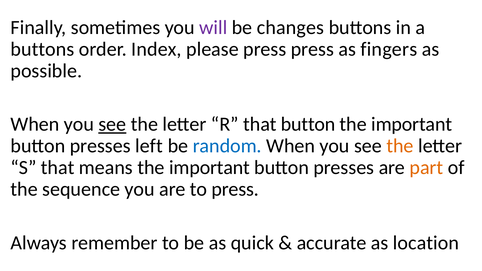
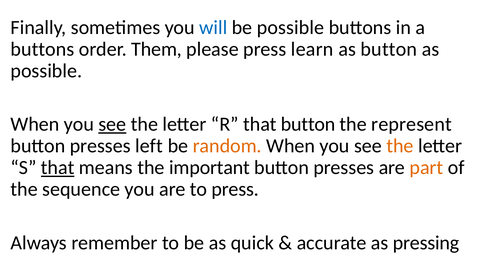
will colour: purple -> blue
be changes: changes -> possible
Index: Index -> Them
press press: press -> learn
as fingers: fingers -> button
important at (412, 124): important -> represent
random colour: blue -> orange
that at (58, 168) underline: none -> present
location: location -> pressing
